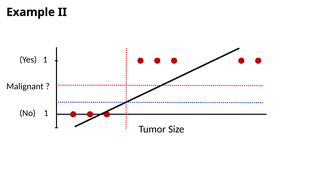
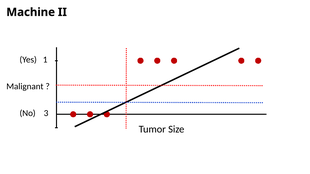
Example: Example -> Machine
No 1: 1 -> 3
